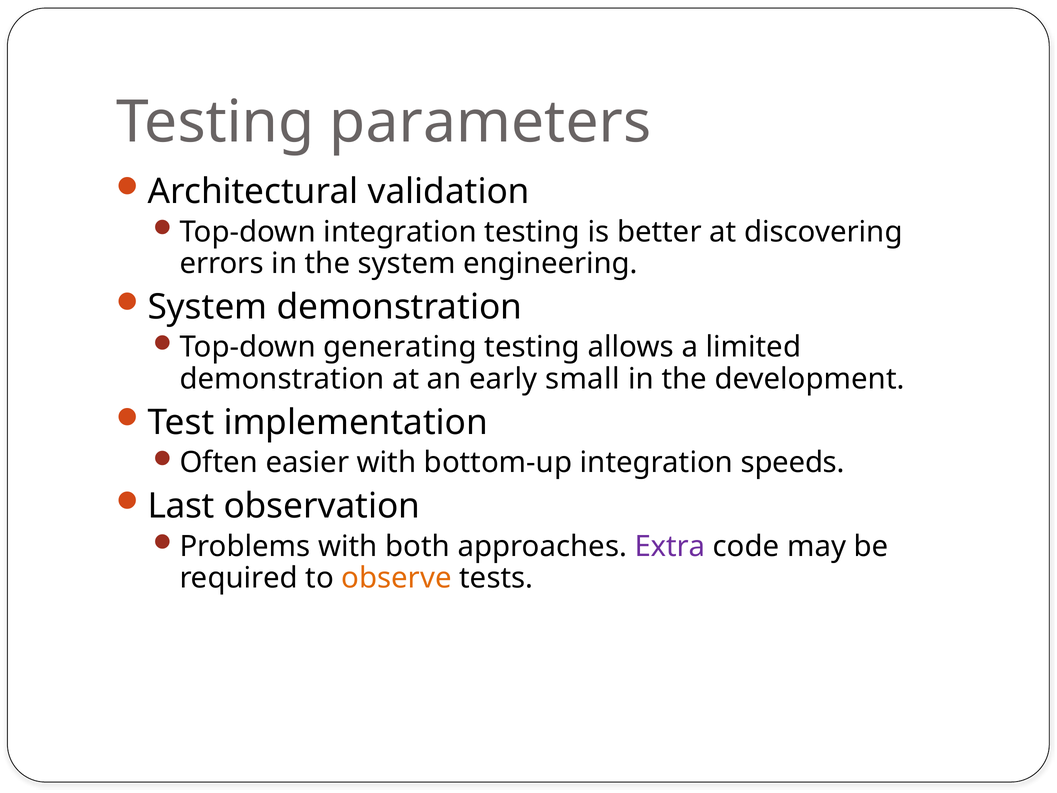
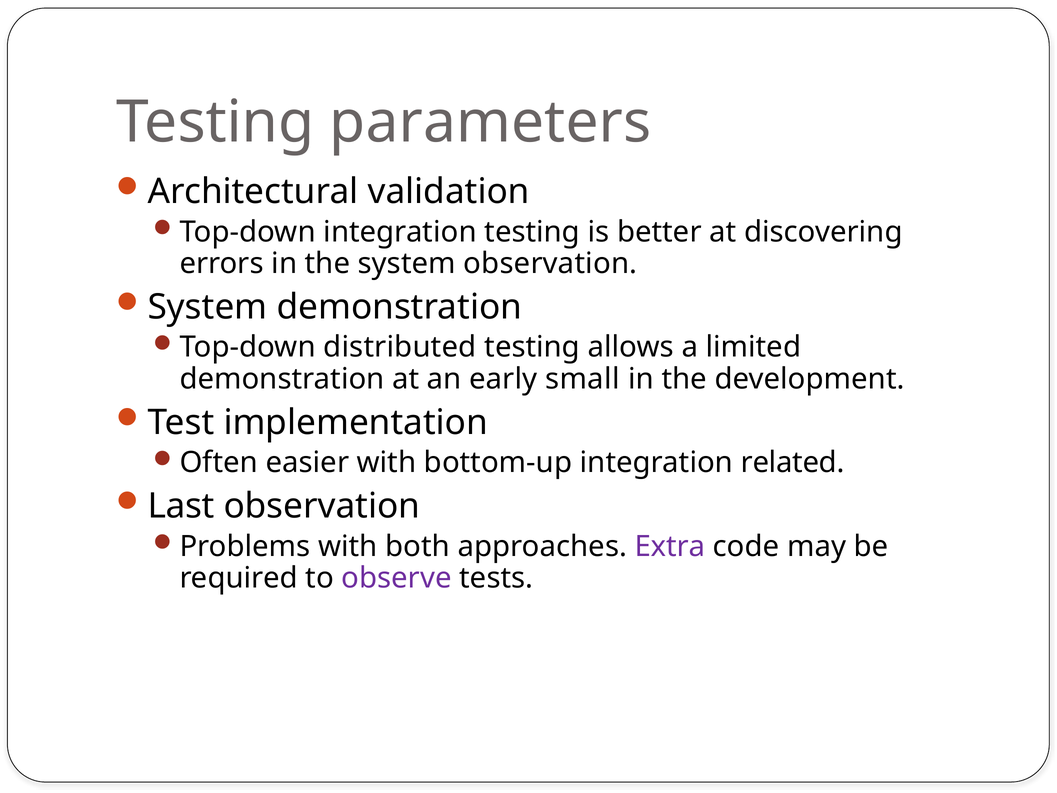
system engineering: engineering -> observation
generating: generating -> distributed
speeds: speeds -> related
observe colour: orange -> purple
